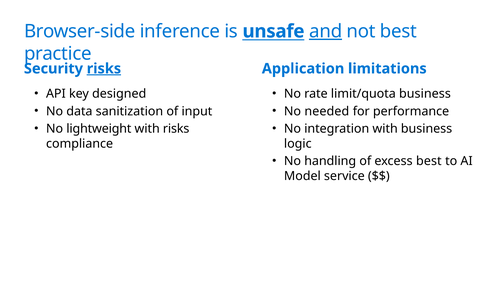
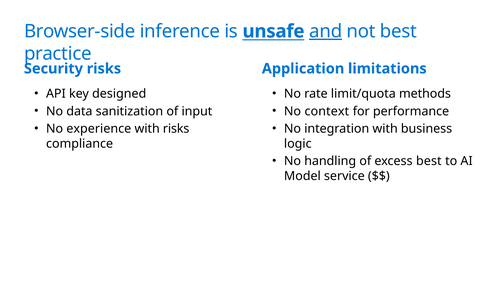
risks at (104, 69) underline: present -> none
limit/quota business: business -> methods
needed: needed -> context
lightweight: lightweight -> experience
